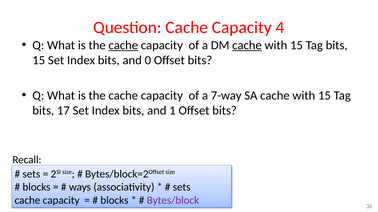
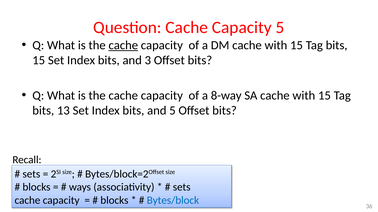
Capacity 4: 4 -> 5
cache at (247, 45) underline: present -> none
0: 0 -> 3
7-way: 7-way -> 8-way
17: 17 -> 13
and 1: 1 -> 5
Bytes/block colour: purple -> blue
